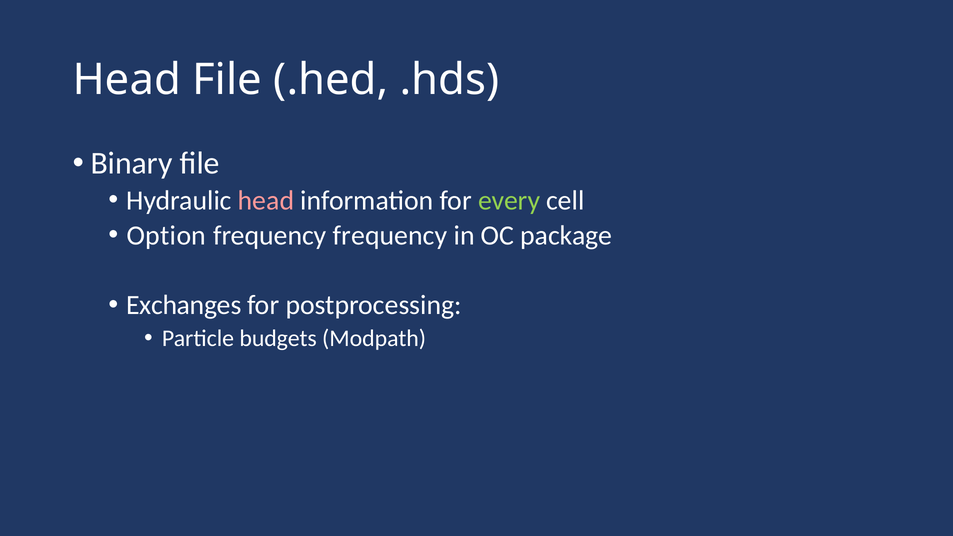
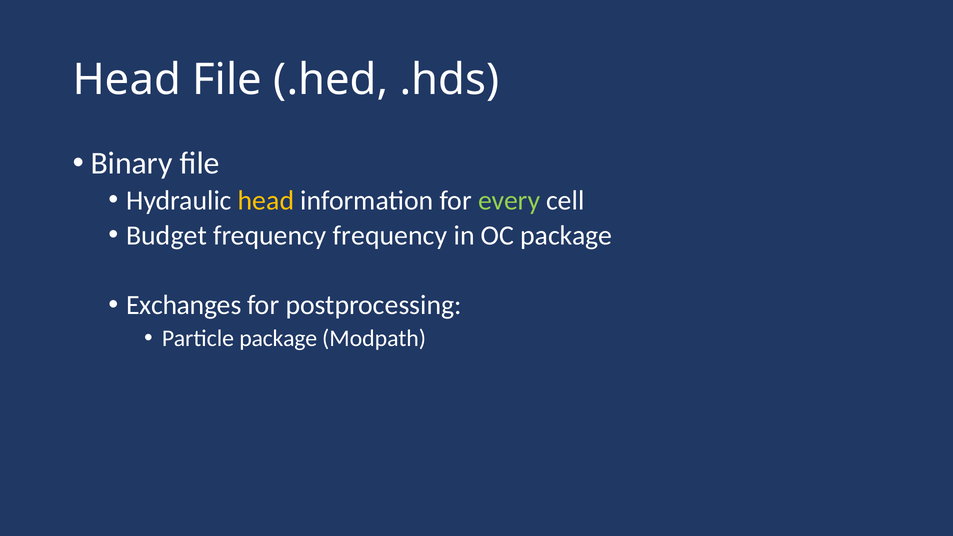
head at (266, 200) colour: pink -> yellow
Option: Option -> Budget
Particle budgets: budgets -> package
